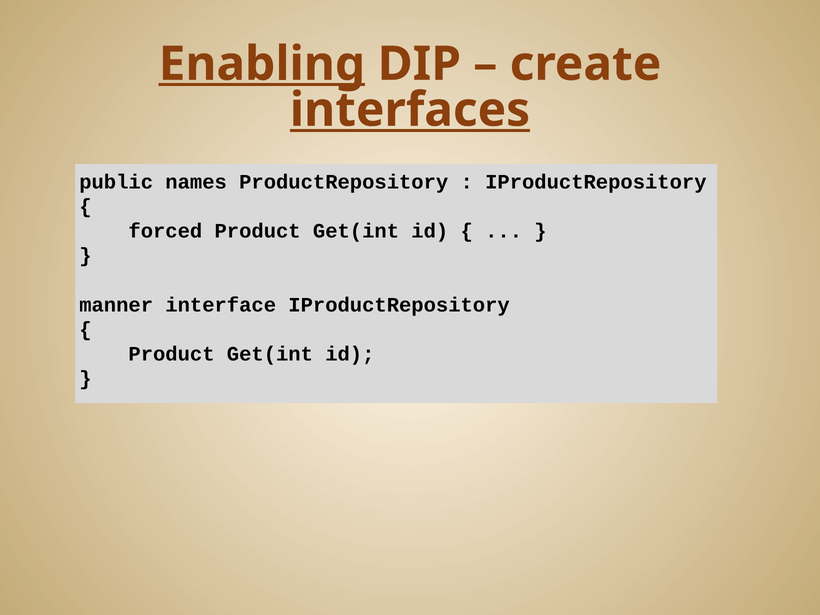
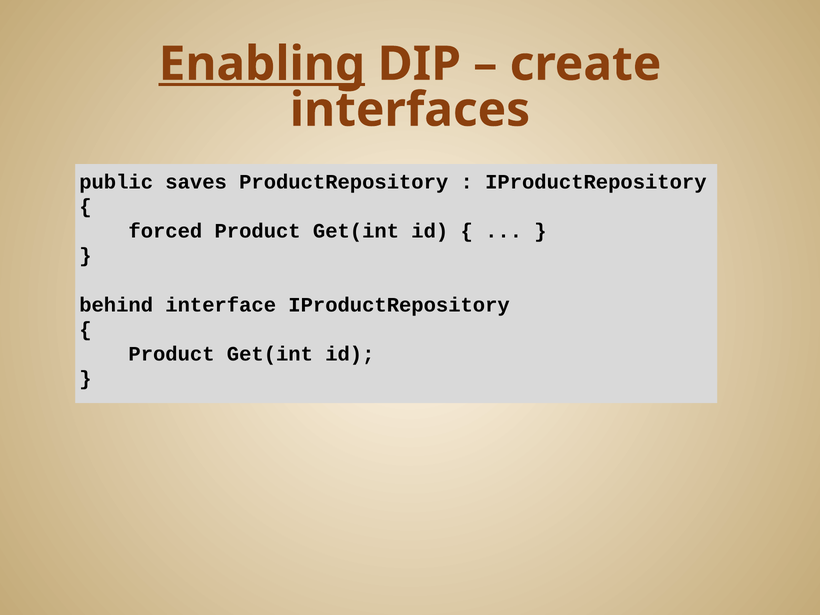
interfaces underline: present -> none
names: names -> saves
manner: manner -> behind
